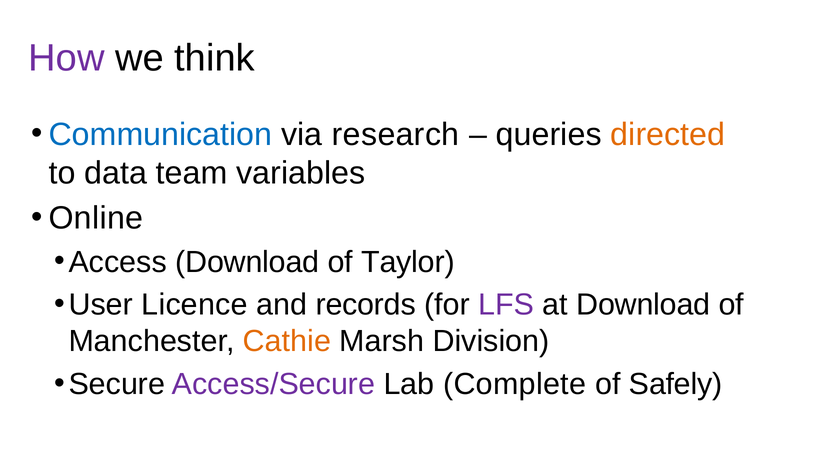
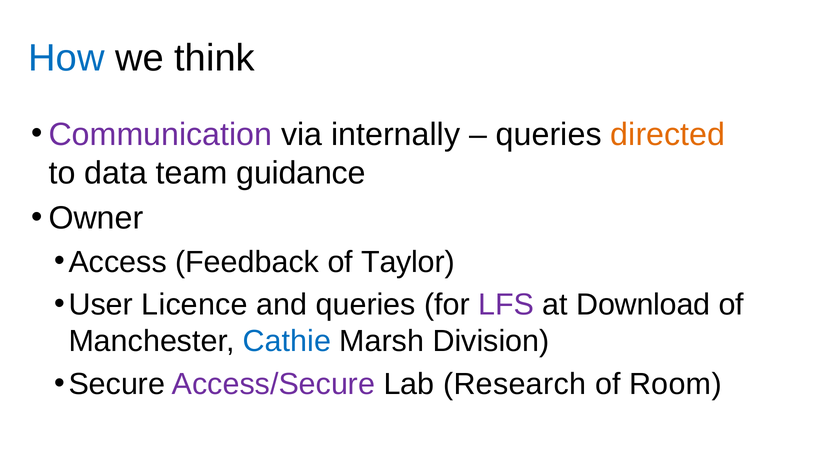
How colour: purple -> blue
Communication colour: blue -> purple
research: research -> internally
variables: variables -> guidance
Online: Online -> Owner
Access Download: Download -> Feedback
and records: records -> queries
Cathie colour: orange -> blue
Complete: Complete -> Research
Safely: Safely -> Room
